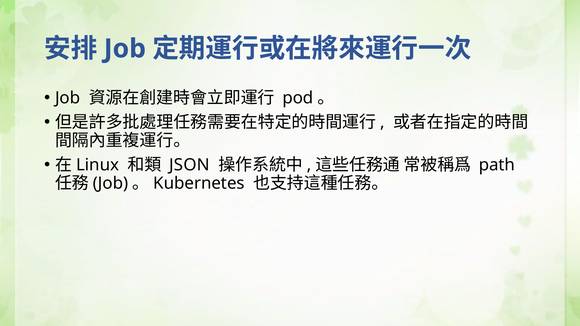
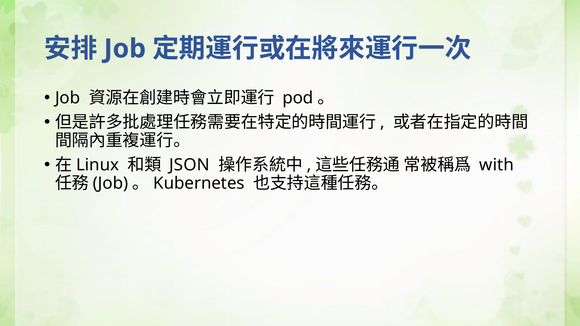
path: path -> with
